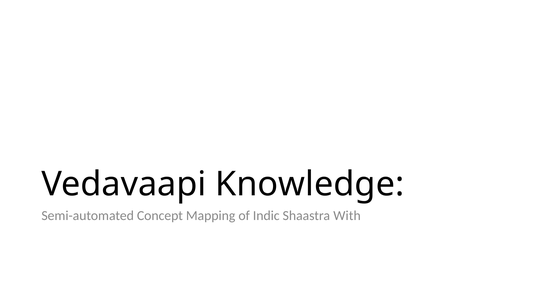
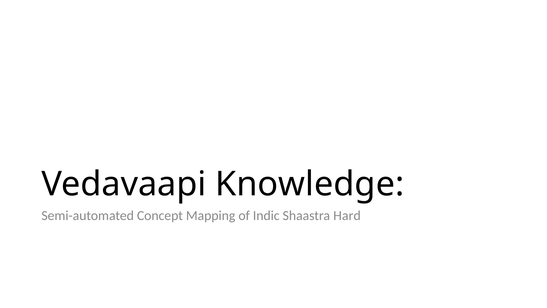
With: With -> Hard
